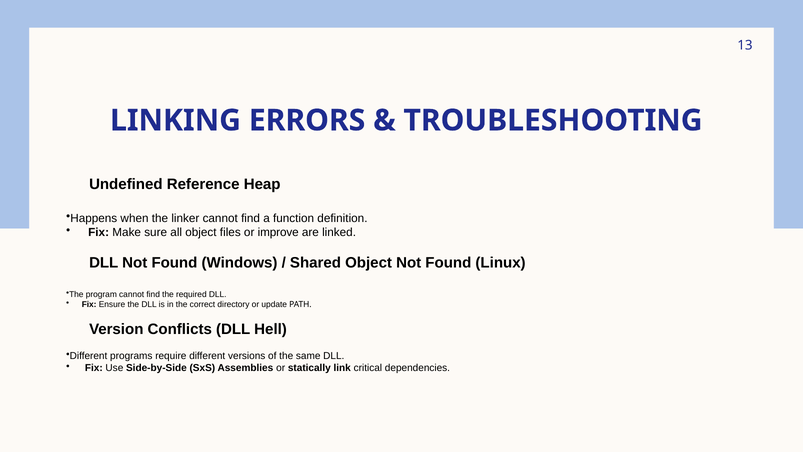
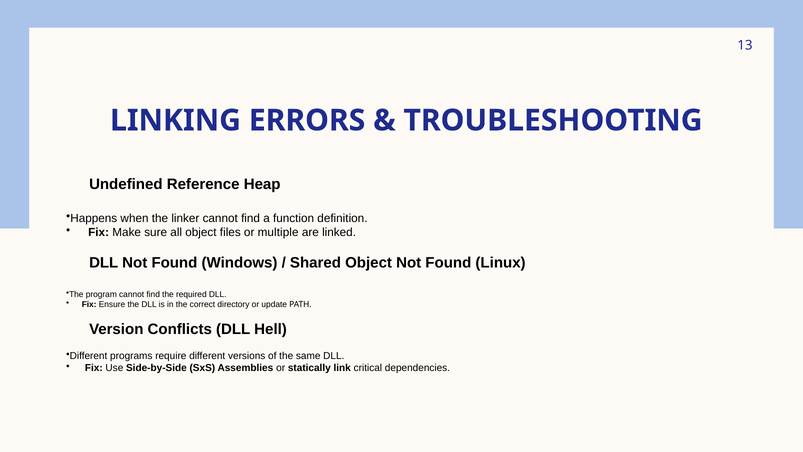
improve: improve -> multiple
